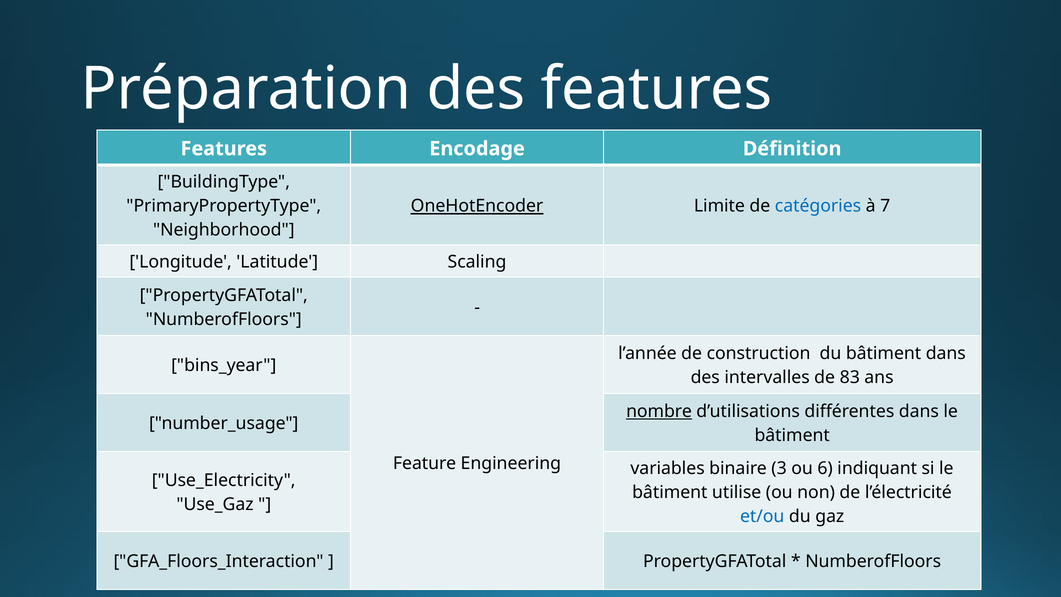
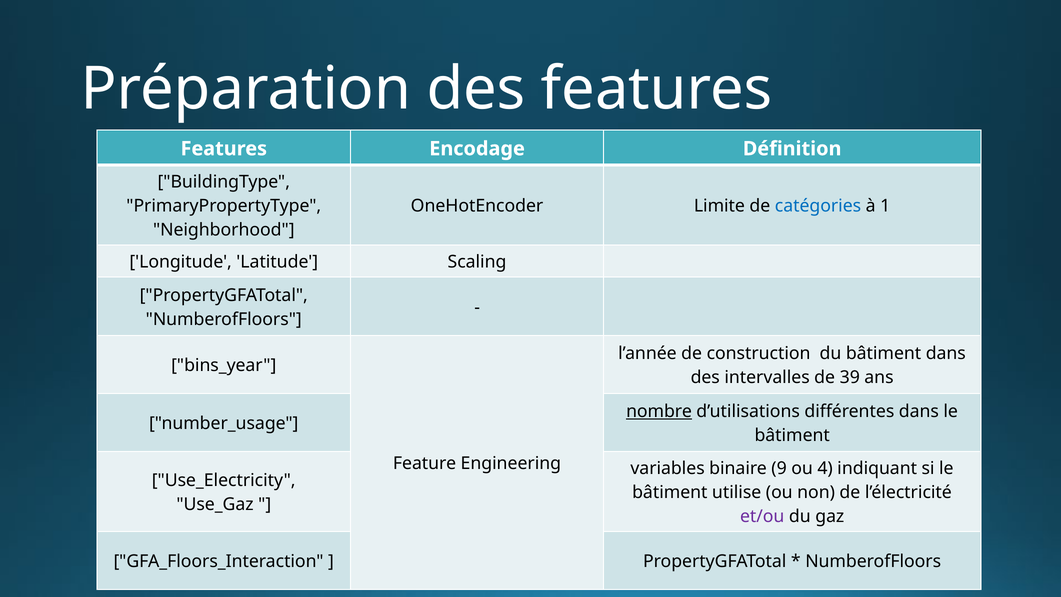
OneHotEncoder underline: present -> none
7: 7 -> 1
83: 83 -> 39
3: 3 -> 9
6: 6 -> 4
et/ou colour: blue -> purple
